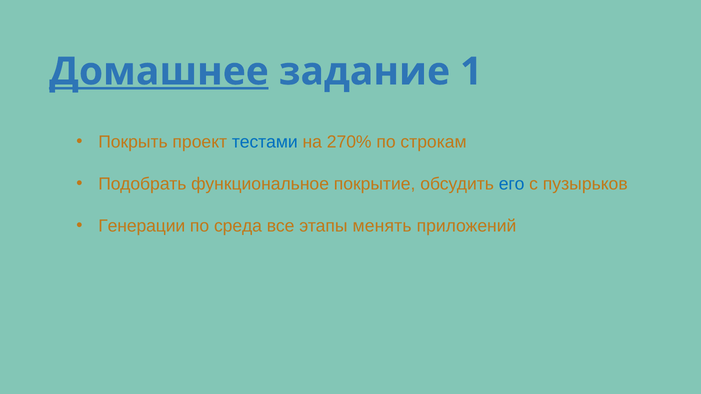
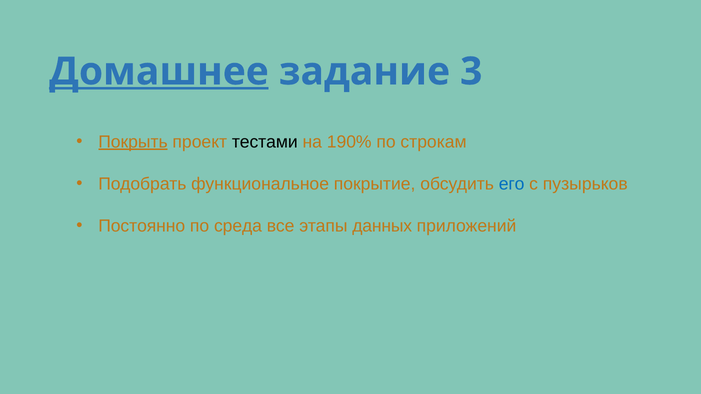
1: 1 -> 3
Покрыть underline: none -> present
тестами colour: blue -> black
270%: 270% -> 190%
Генерации: Генерации -> Постоянно
менять: менять -> данных
